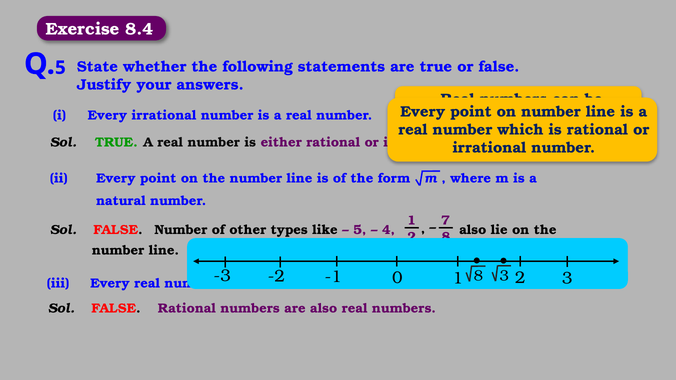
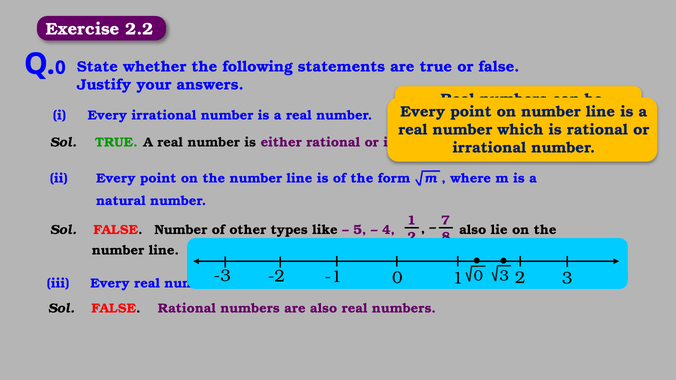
8.4: 8.4 -> 2.2
5 at (60, 68): 5 -> 0
8 at (478, 276): 8 -> 0
